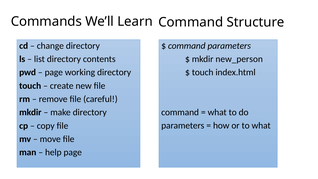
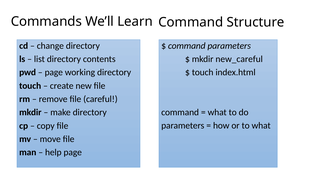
new_person: new_person -> new_careful
